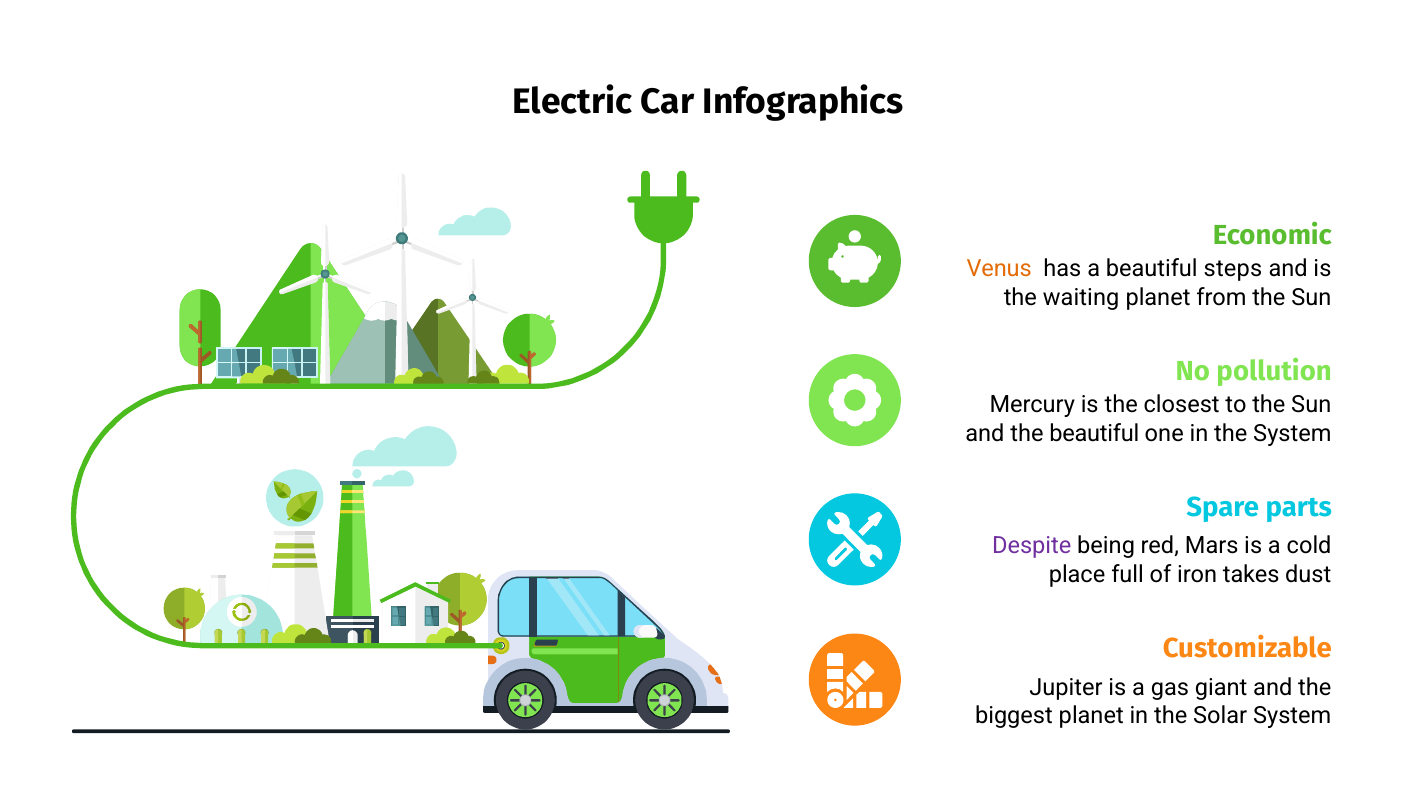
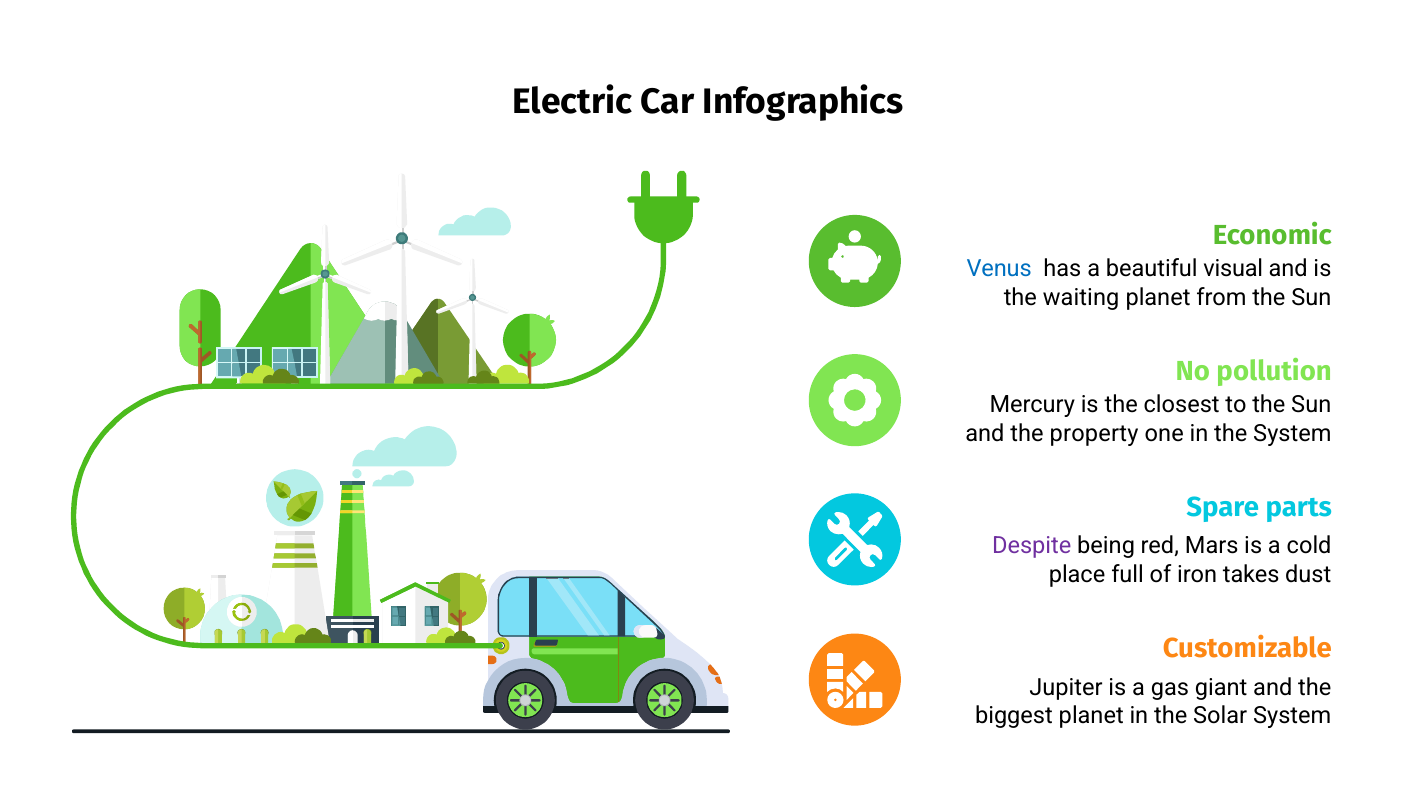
Venus colour: orange -> blue
steps: steps -> visual
the beautiful: beautiful -> property
